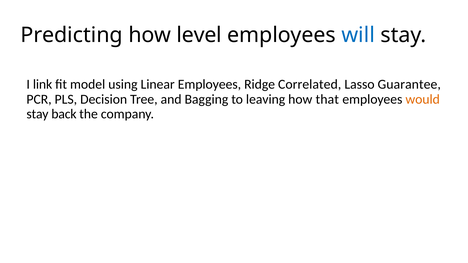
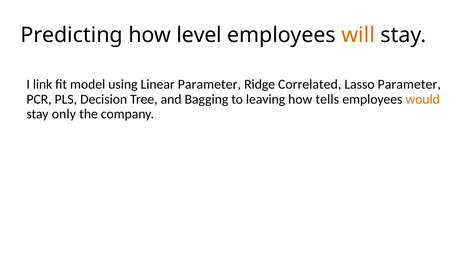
will colour: blue -> orange
Linear Employees: Employees -> Parameter
Lasso Guarantee: Guarantee -> Parameter
that: that -> tells
back: back -> only
